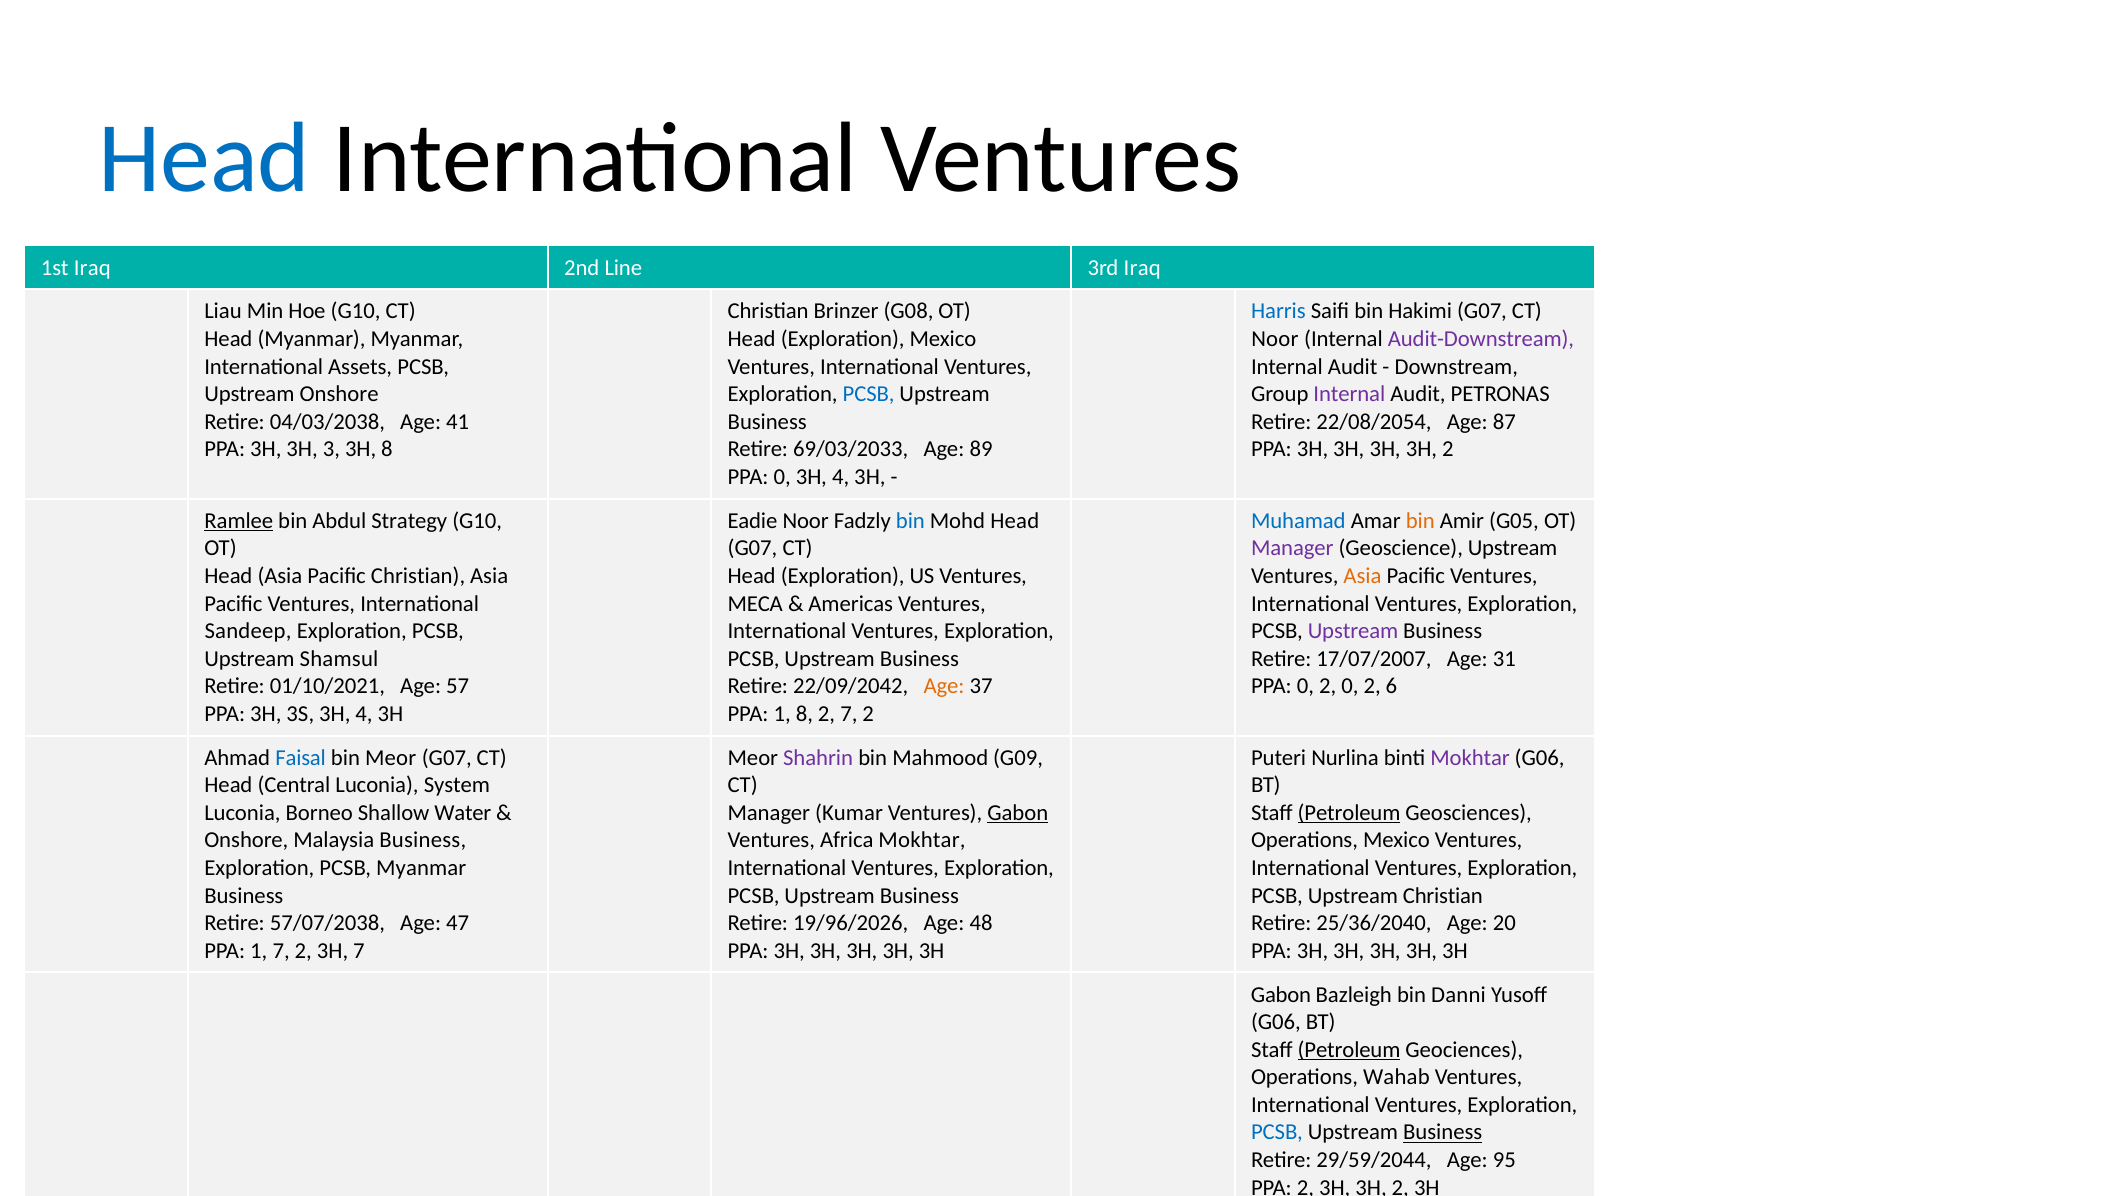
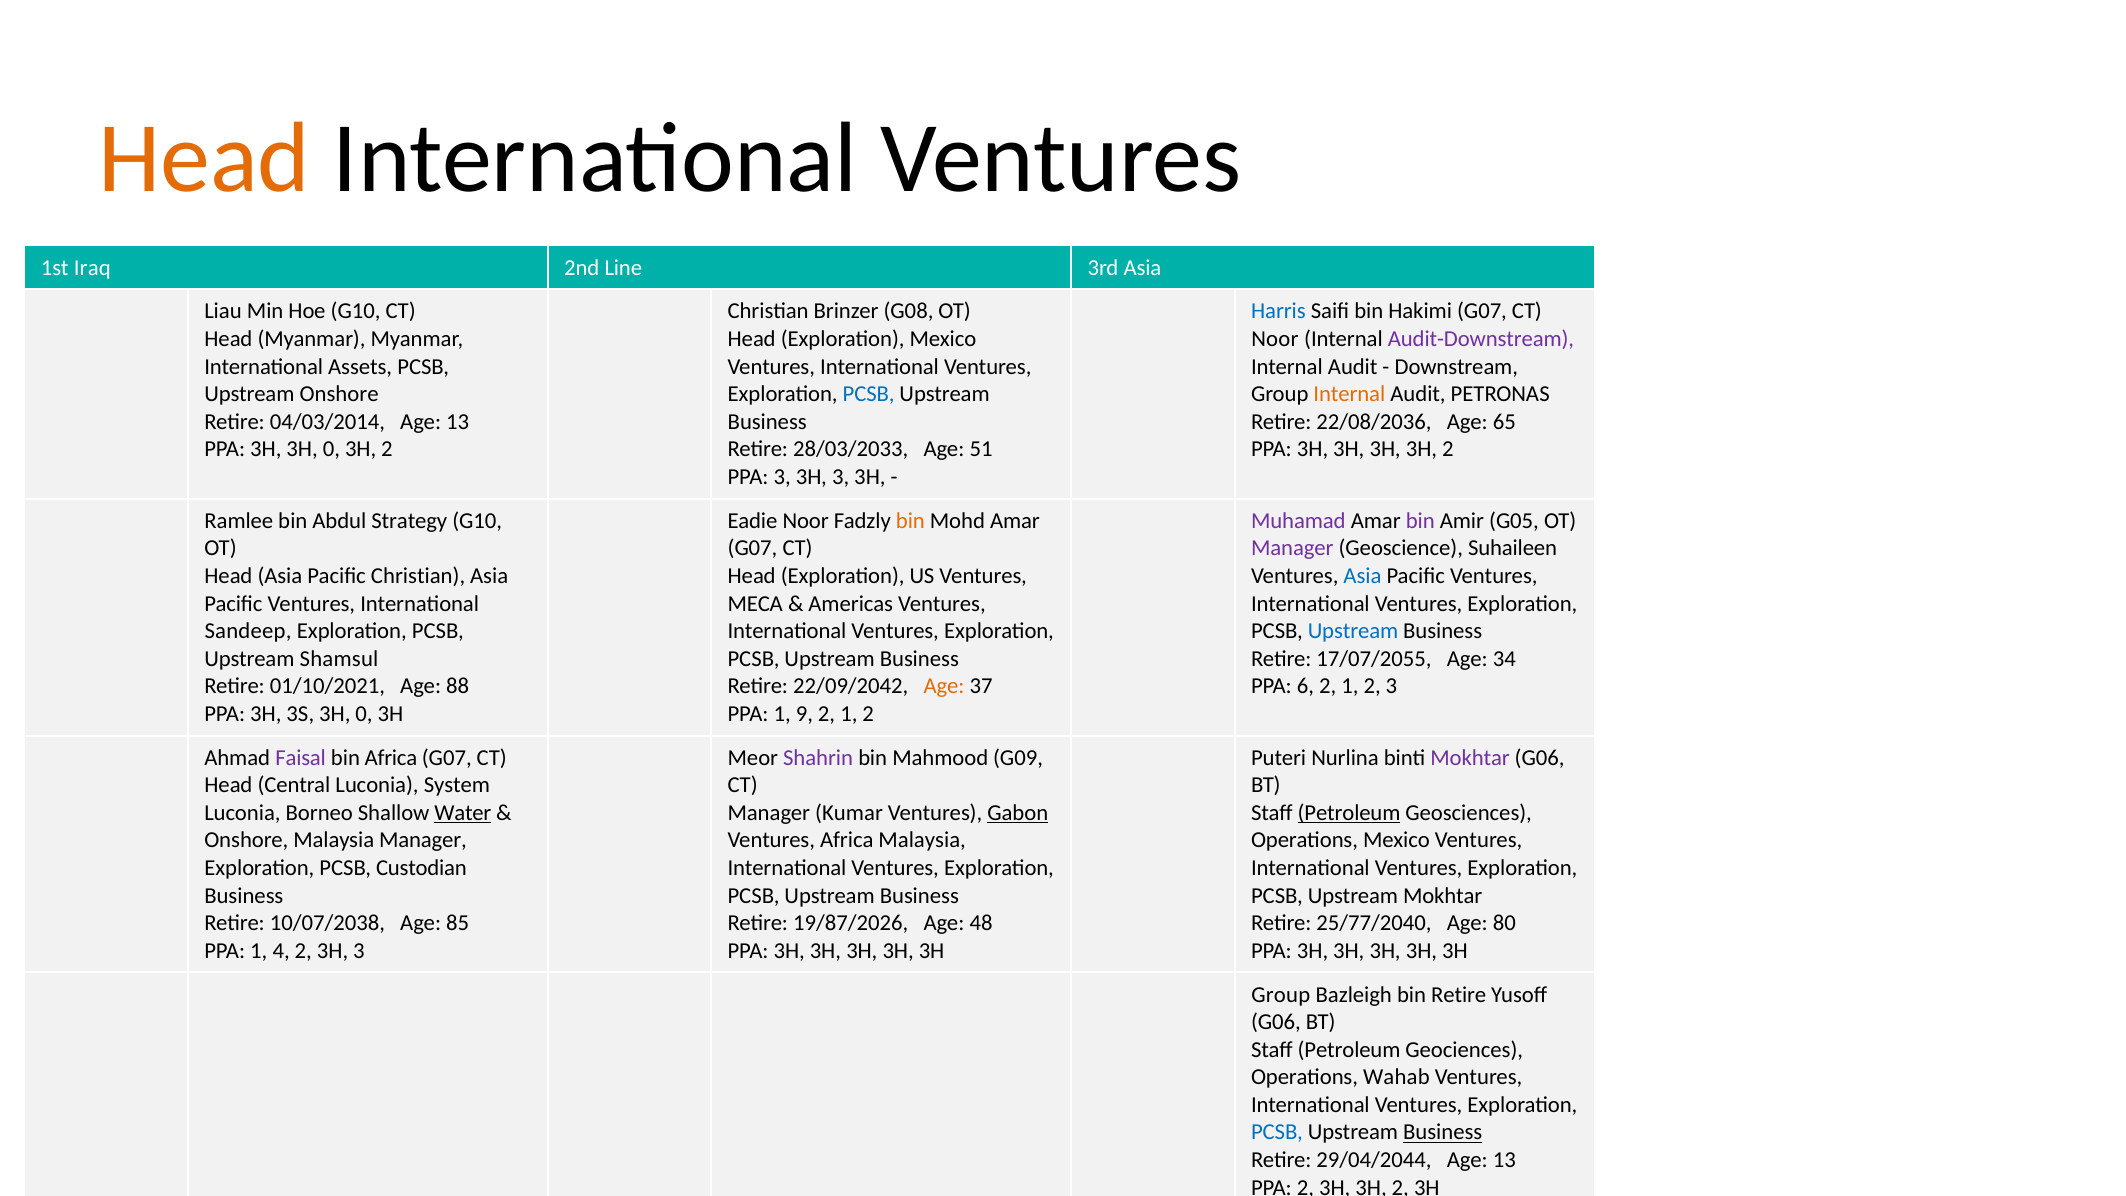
Head at (204, 158) colour: blue -> orange
3rd Iraq: Iraq -> Asia
Internal at (1349, 394) colour: purple -> orange
04/03/2038: 04/03/2038 -> 04/03/2014
41 at (458, 422): 41 -> 13
22/08/2054: 22/08/2054 -> 22/08/2036
87: 87 -> 65
3H 3H 3: 3 -> 0
8 at (387, 449): 8 -> 2
69/03/2033: 69/03/2033 -> 28/03/2033
89: 89 -> 51
0 at (782, 477): 0 -> 3
4 at (841, 477): 4 -> 3
Ramlee underline: present -> none
bin at (910, 521) colour: blue -> orange
Mohd Head: Head -> Amar
Muhamad colour: blue -> purple
bin at (1420, 521) colour: orange -> purple
Geoscience Upstream: Upstream -> Suhaileen
Asia at (1362, 576) colour: orange -> blue
Upstream at (1353, 631) colour: purple -> blue
17/07/2007: 17/07/2007 -> 17/07/2055
31: 31 -> 34
57: 57 -> 88
0 at (1305, 686): 0 -> 6
0 at (1350, 686): 0 -> 1
2 6: 6 -> 3
3S 3H 4: 4 -> 0
1 8: 8 -> 9
7 at (849, 714): 7 -> 1
Faisal colour: blue -> purple
bin Meor: Meor -> Africa
Water underline: none -> present
Malaysia Business: Business -> Manager
Africa Mokhtar: Mokhtar -> Malaysia
PCSB Myanmar: Myanmar -> Custodian
Upstream Christian: Christian -> Mokhtar
57/07/2038: 57/07/2038 -> 10/07/2038
47: 47 -> 85
19/96/2026: 19/96/2026 -> 19/87/2026
25/36/2040: 25/36/2040 -> 25/77/2040
20: 20 -> 80
1 7: 7 -> 4
2 3H 7: 7 -> 3
Gabon at (1281, 995): Gabon -> Group
bin Danni: Danni -> Retire
Petroleum at (1349, 1050) underline: present -> none
29/59/2044: 29/59/2044 -> 29/04/2044
95 at (1504, 1160): 95 -> 13
